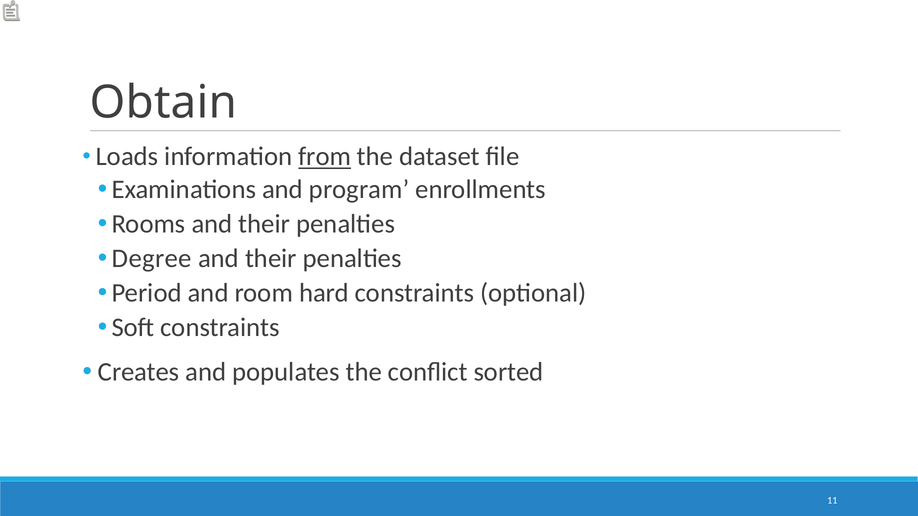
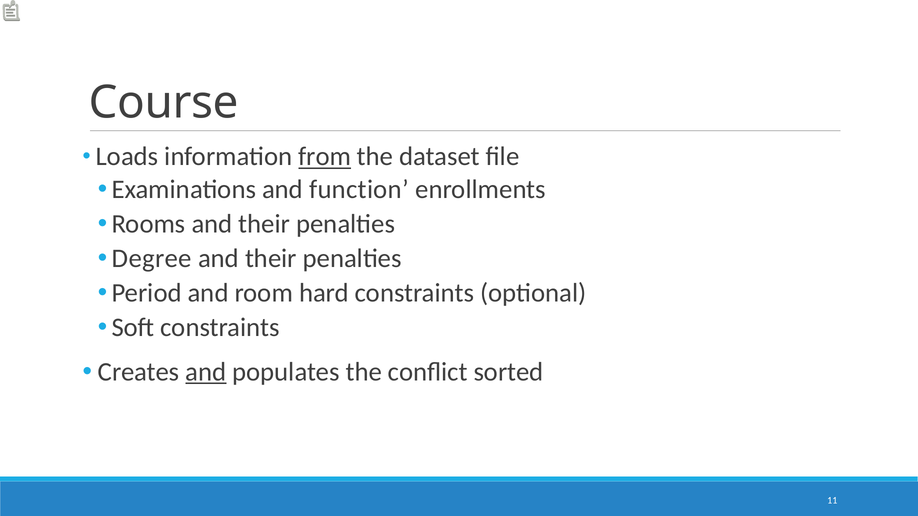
Obtain: Obtain -> Course
program: program -> function
and at (206, 372) underline: none -> present
